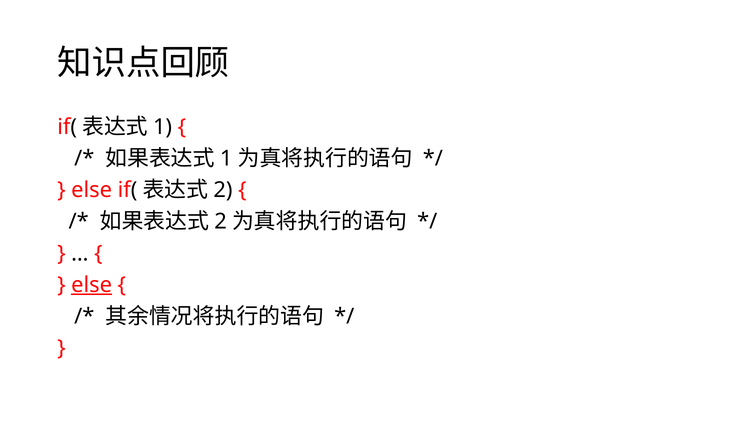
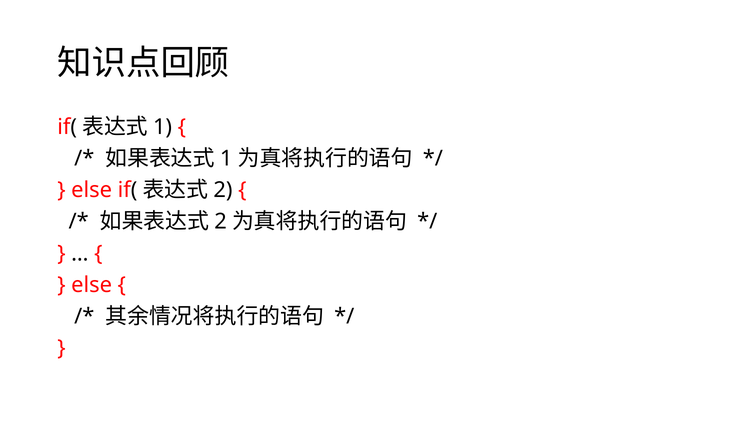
else at (92, 284) underline: present -> none
